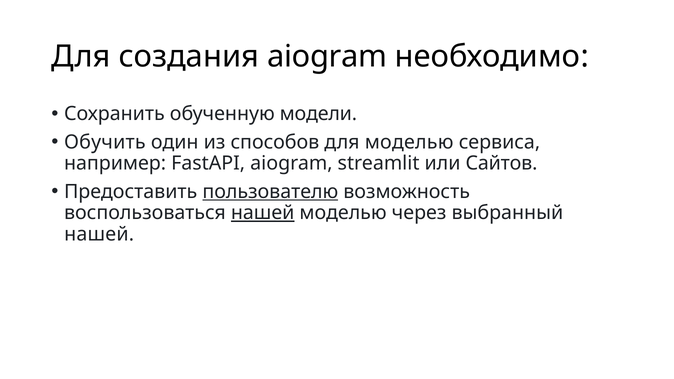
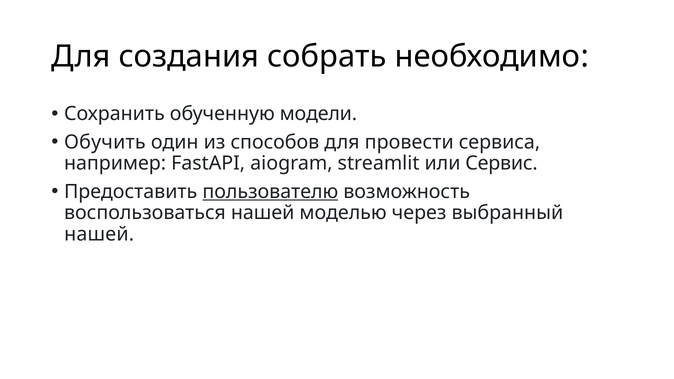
создания aiogram: aiogram -> собрать
для моделью: моделью -> провести
Сайтов: Сайтов -> Сервис
нашей at (263, 213) underline: present -> none
